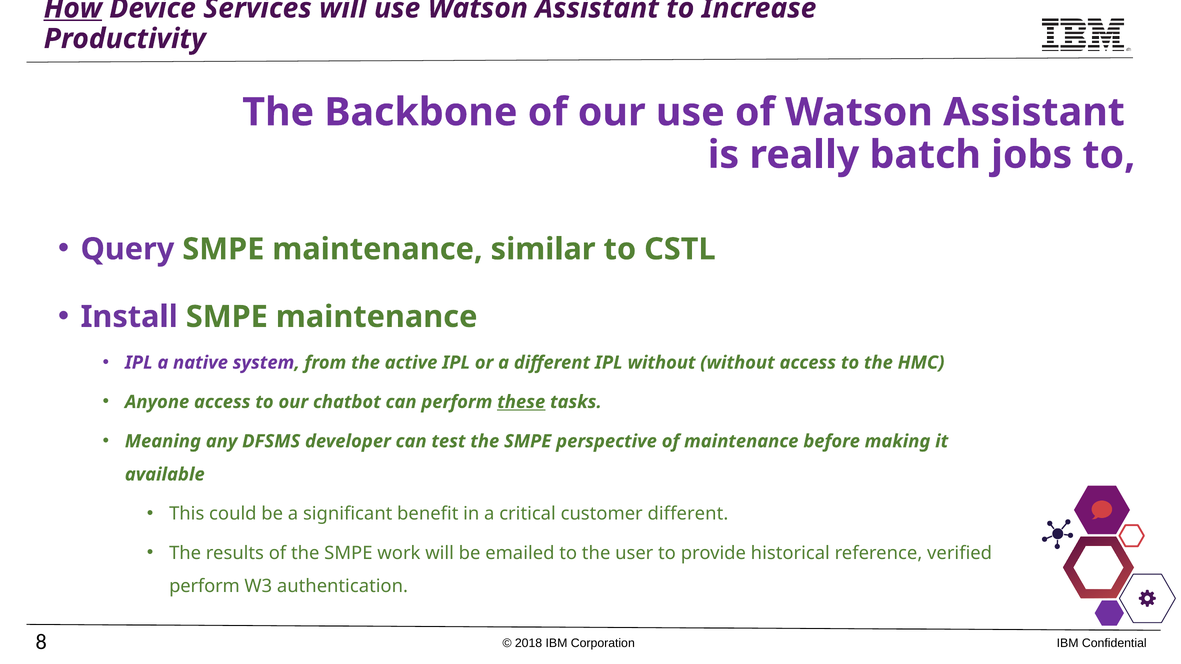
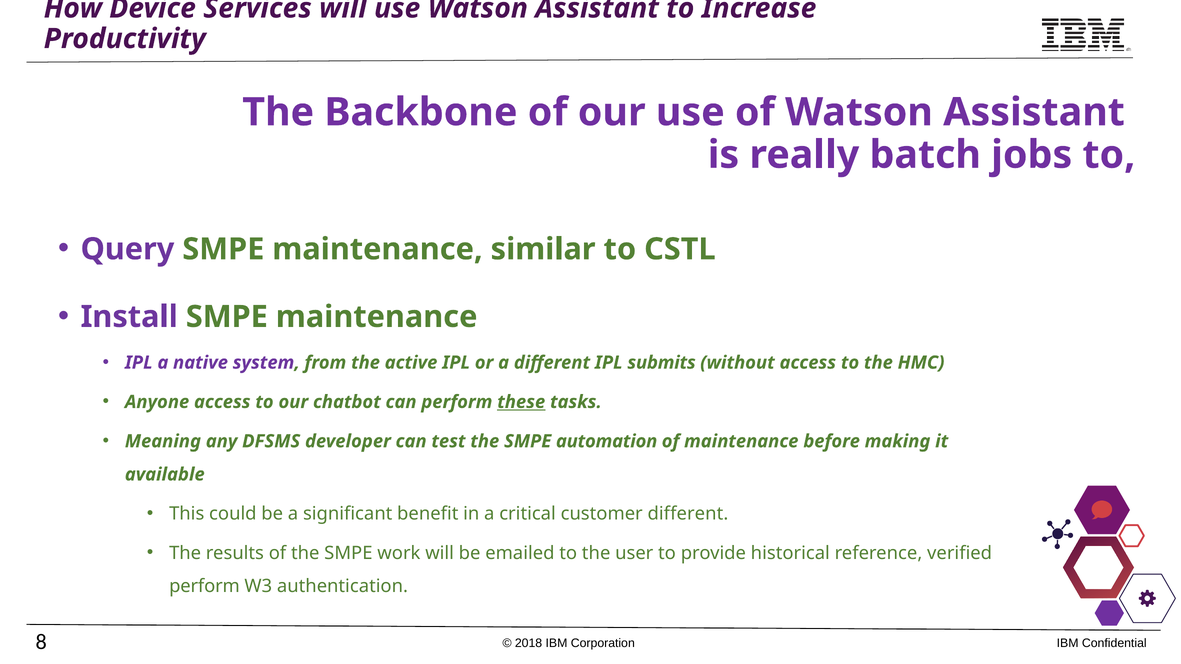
How underline: present -> none
IPL without: without -> submits
perspective: perspective -> automation
